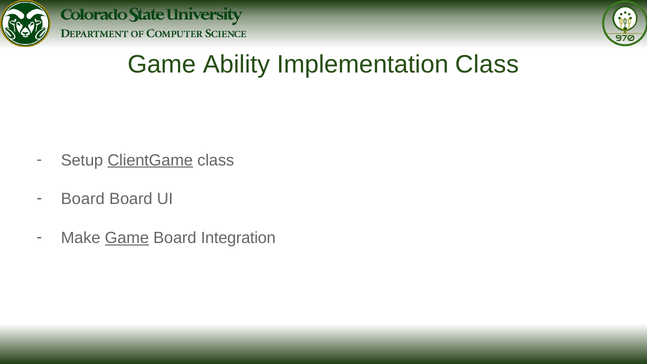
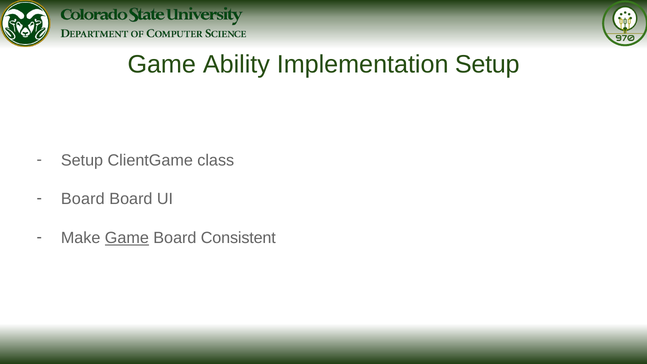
Implementation Class: Class -> Setup
ClientGame underline: present -> none
Integration: Integration -> Consistent
